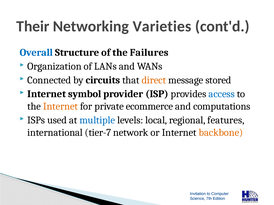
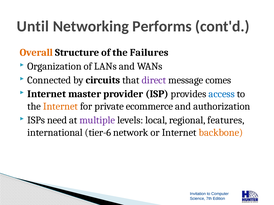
Their: Their -> Until
Varieties: Varieties -> Performs
Overall colour: blue -> orange
direct colour: orange -> purple
stored: stored -> comes
symbol: symbol -> master
computations: computations -> authorization
used: used -> need
multiple colour: blue -> purple
tier-7: tier-7 -> tier-6
